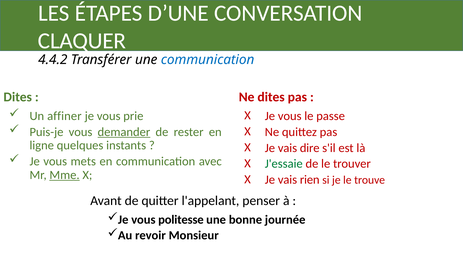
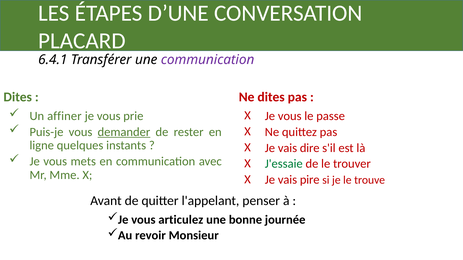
CLAQUER: CLAQUER -> PLACARD
4.4.2: 4.4.2 -> 6.4.1
communication at (208, 60) colour: blue -> purple
Mme underline: present -> none
rien: rien -> pire
politesse: politesse -> articulez
